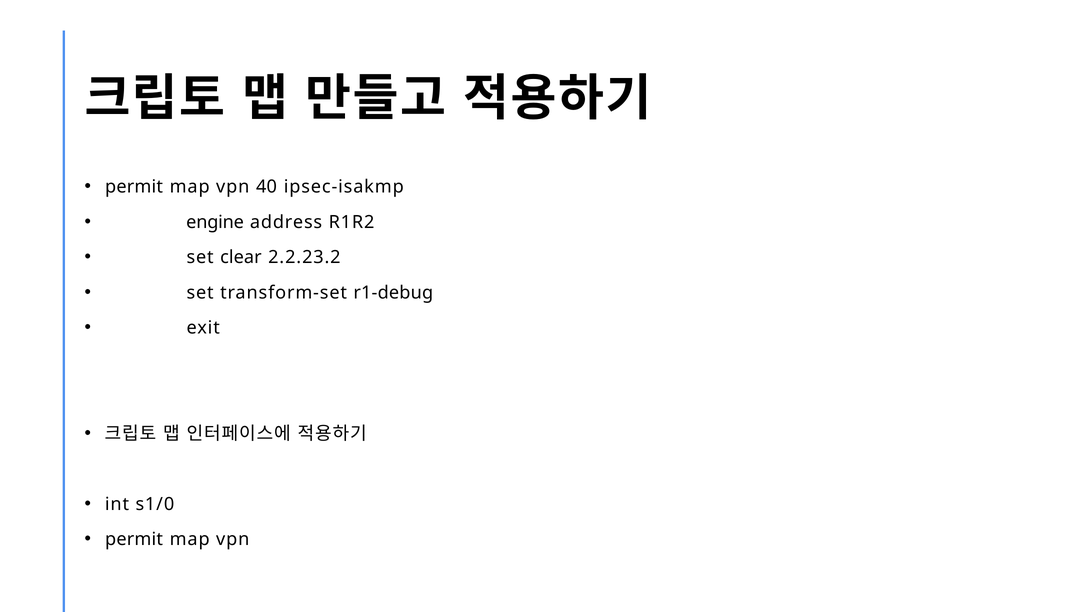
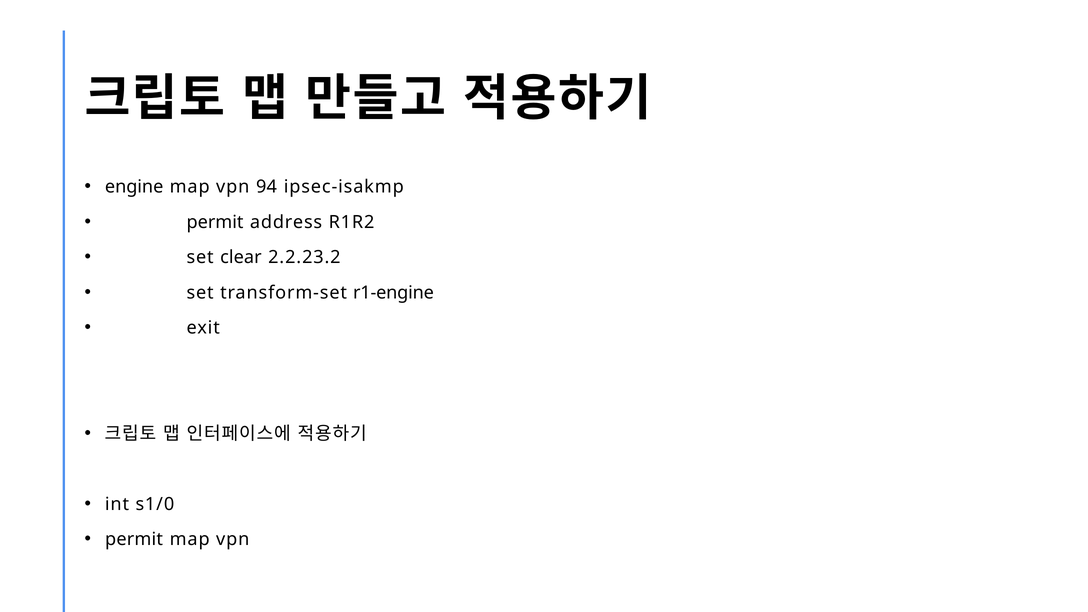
permit at (134, 187): permit -> engine
40: 40 -> 94
engine at (215, 222): engine -> permit
r1-debug: r1-debug -> r1-engine
